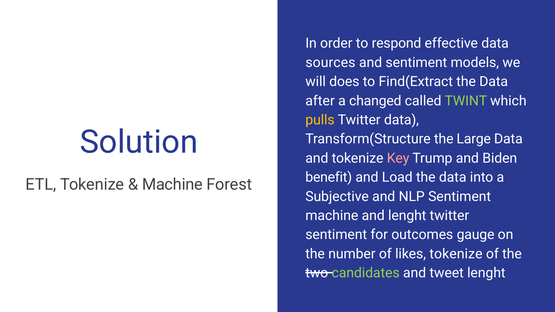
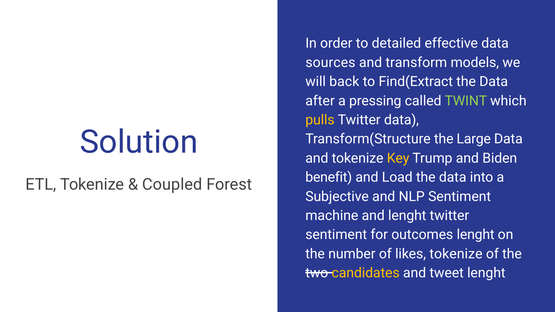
respond: respond -> detailed
and sentiment: sentiment -> transform
does: does -> back
changed: changed -> pressing
Key colour: pink -> yellow
Machine at (172, 184): Machine -> Coupled
outcomes gauge: gauge -> lenght
candidates colour: light green -> yellow
